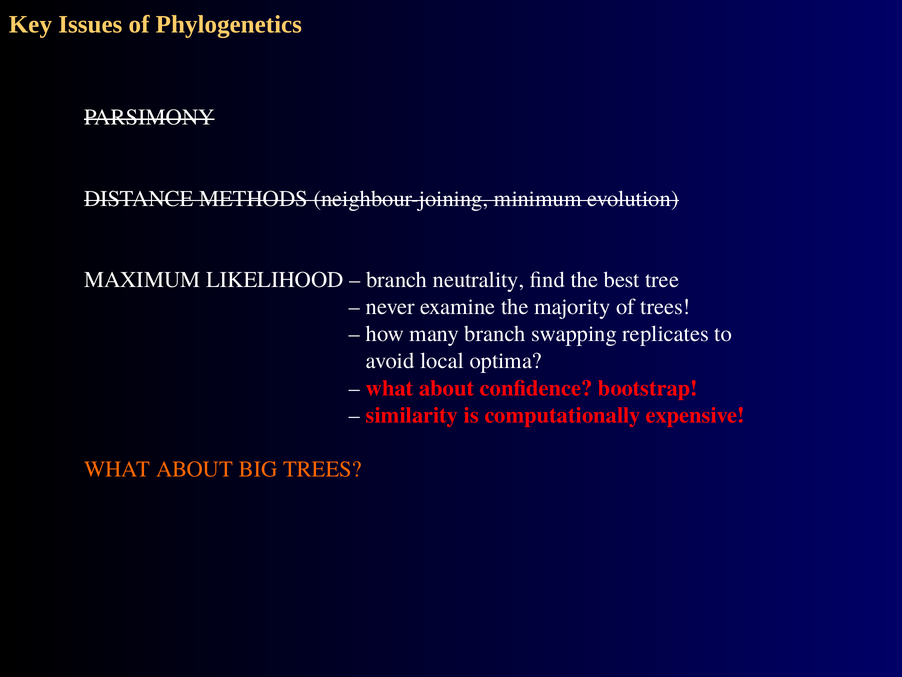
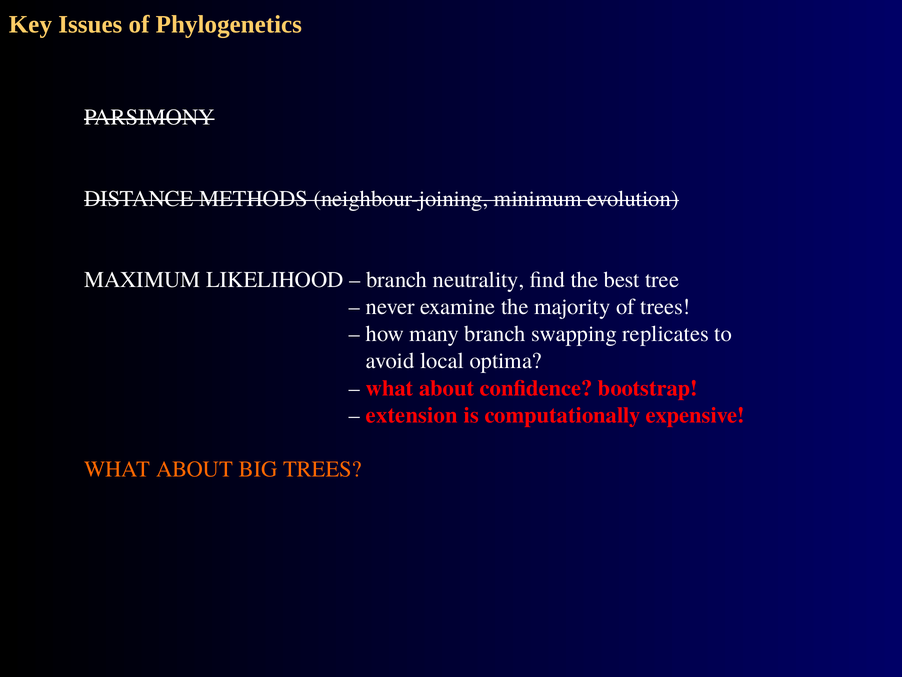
similarity: similarity -> extension
